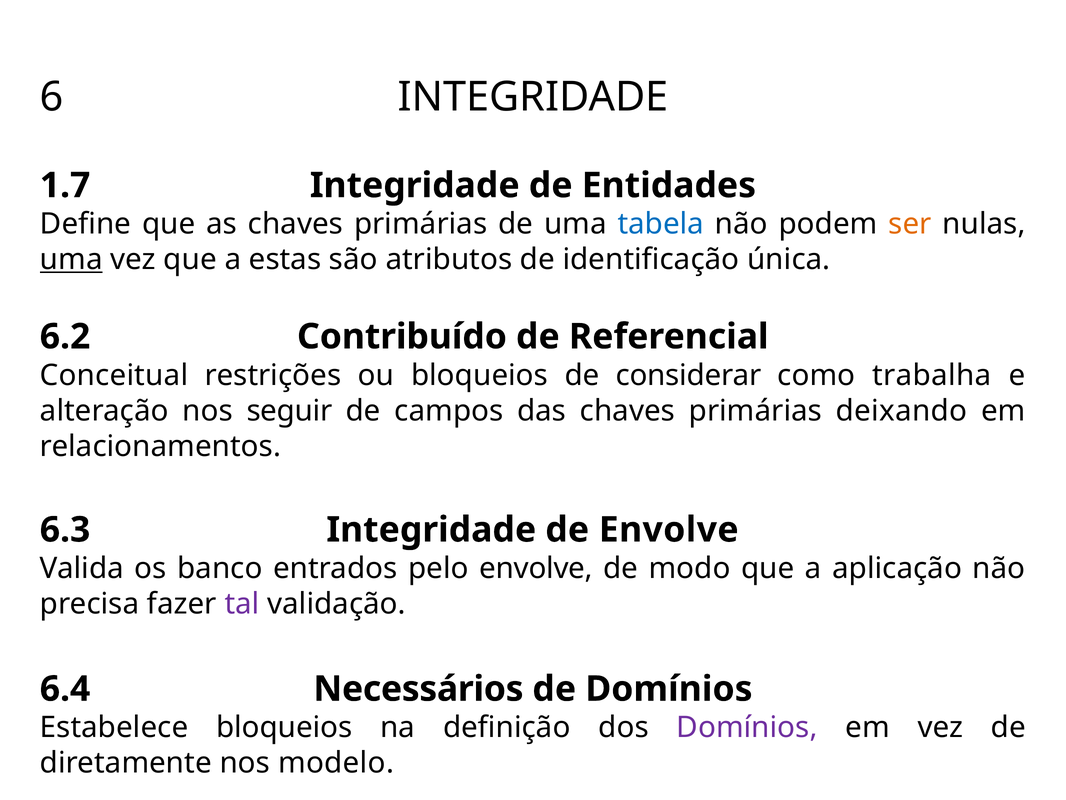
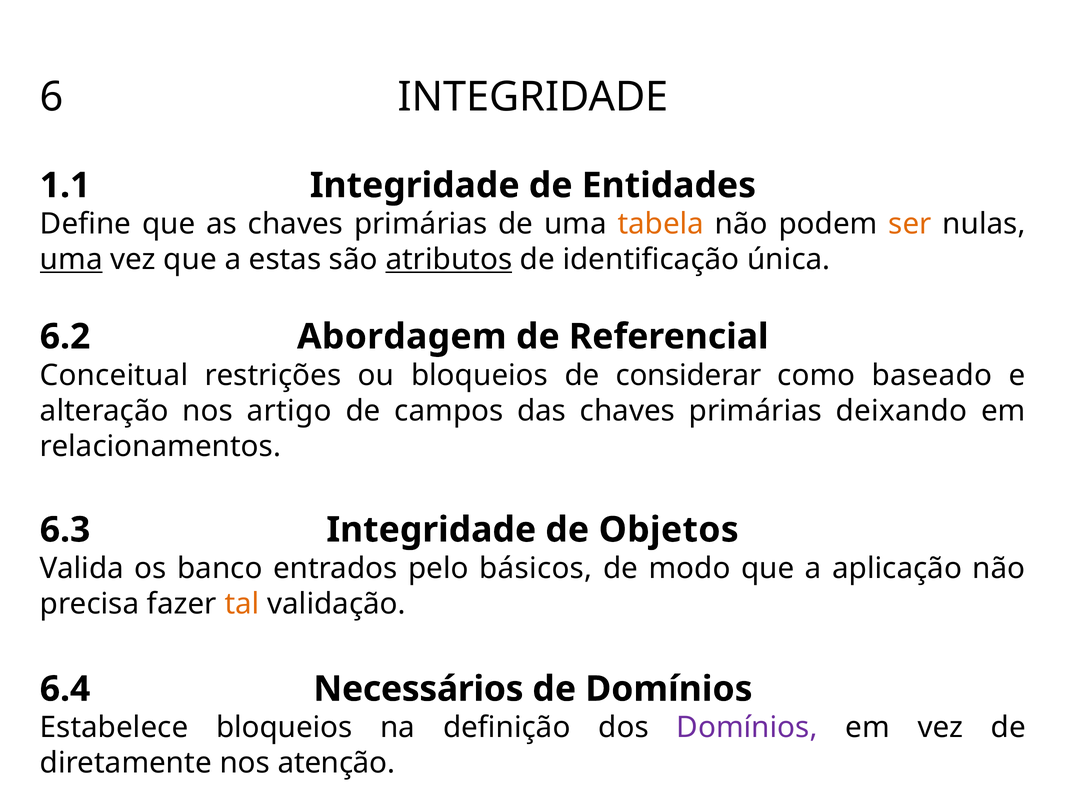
1.7: 1.7 -> 1.1
tabela colour: blue -> orange
atributos underline: none -> present
Contribuído: Contribuído -> Abordagem
trabalha: trabalha -> baseado
seguir: seguir -> artigo
de Envolve: Envolve -> Objetos
pelo envolve: envolve -> básicos
tal colour: purple -> orange
modelo: modelo -> atenção
